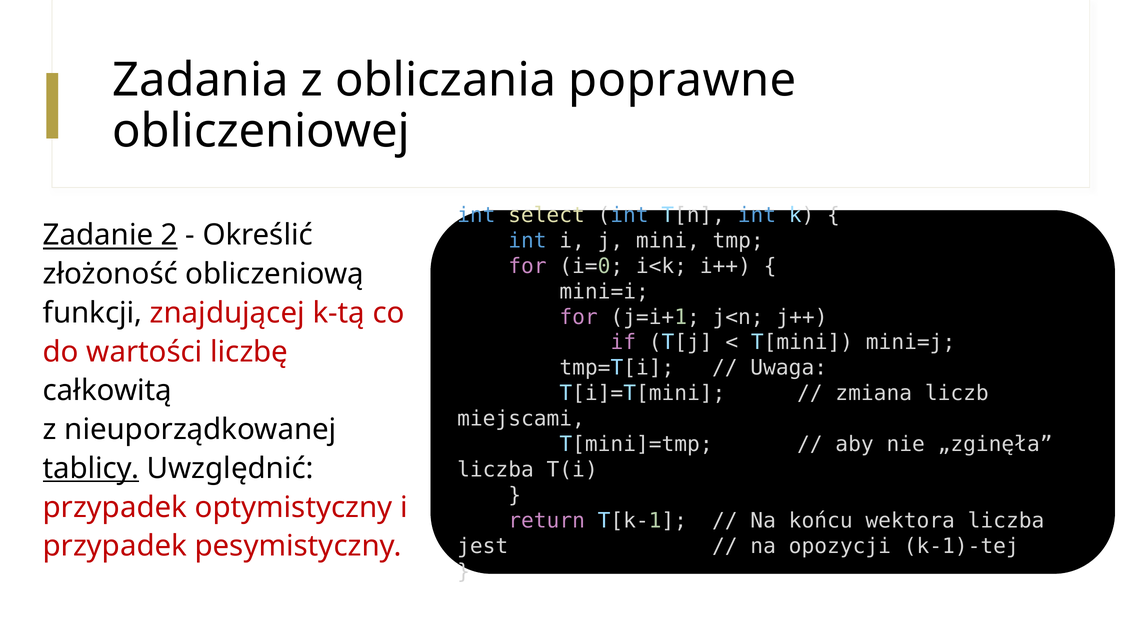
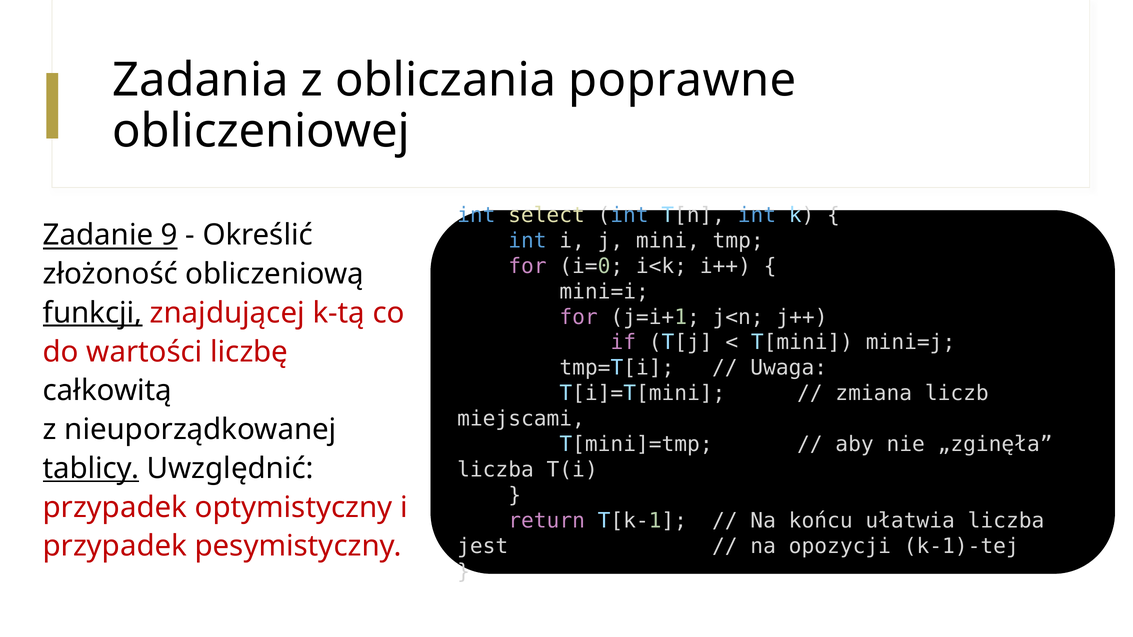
2: 2 -> 9
funkcji underline: none -> present
wektora: wektora -> ułatwia
